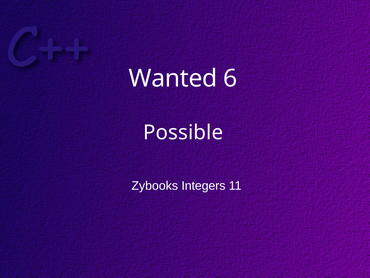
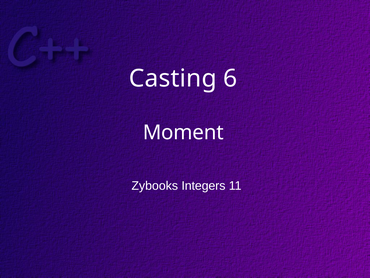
Wanted: Wanted -> Casting
Possible: Possible -> Moment
